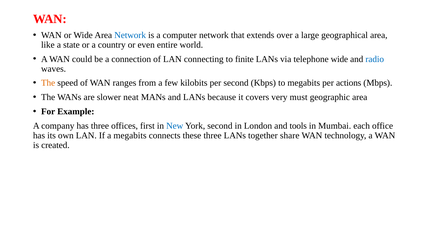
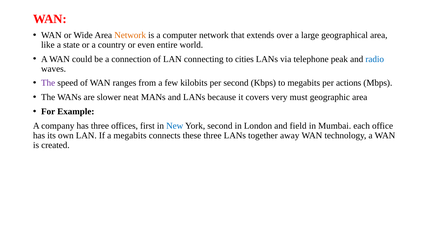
Network at (130, 35) colour: blue -> orange
finite: finite -> cities
telephone wide: wide -> peak
The at (48, 83) colour: orange -> purple
tools: tools -> field
share: share -> away
